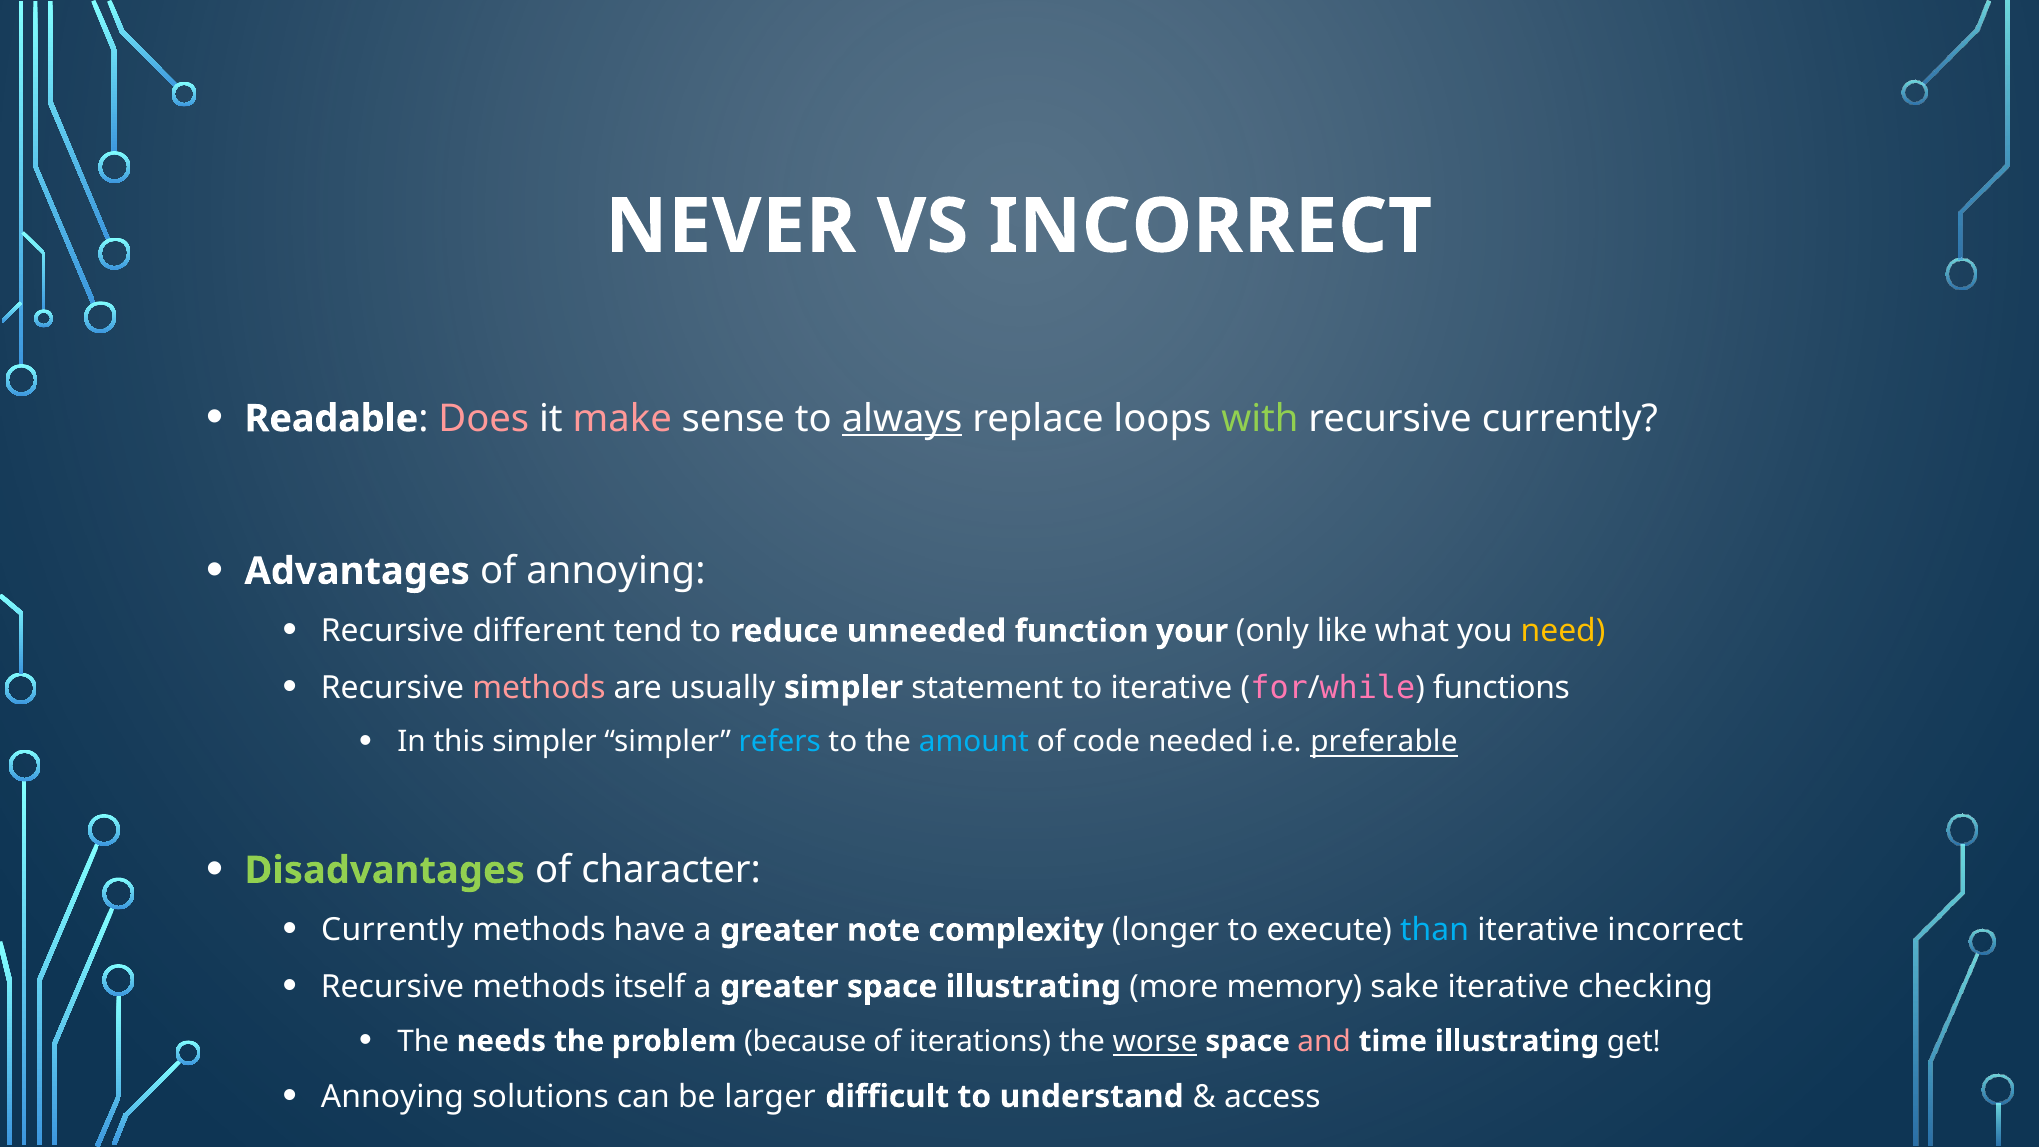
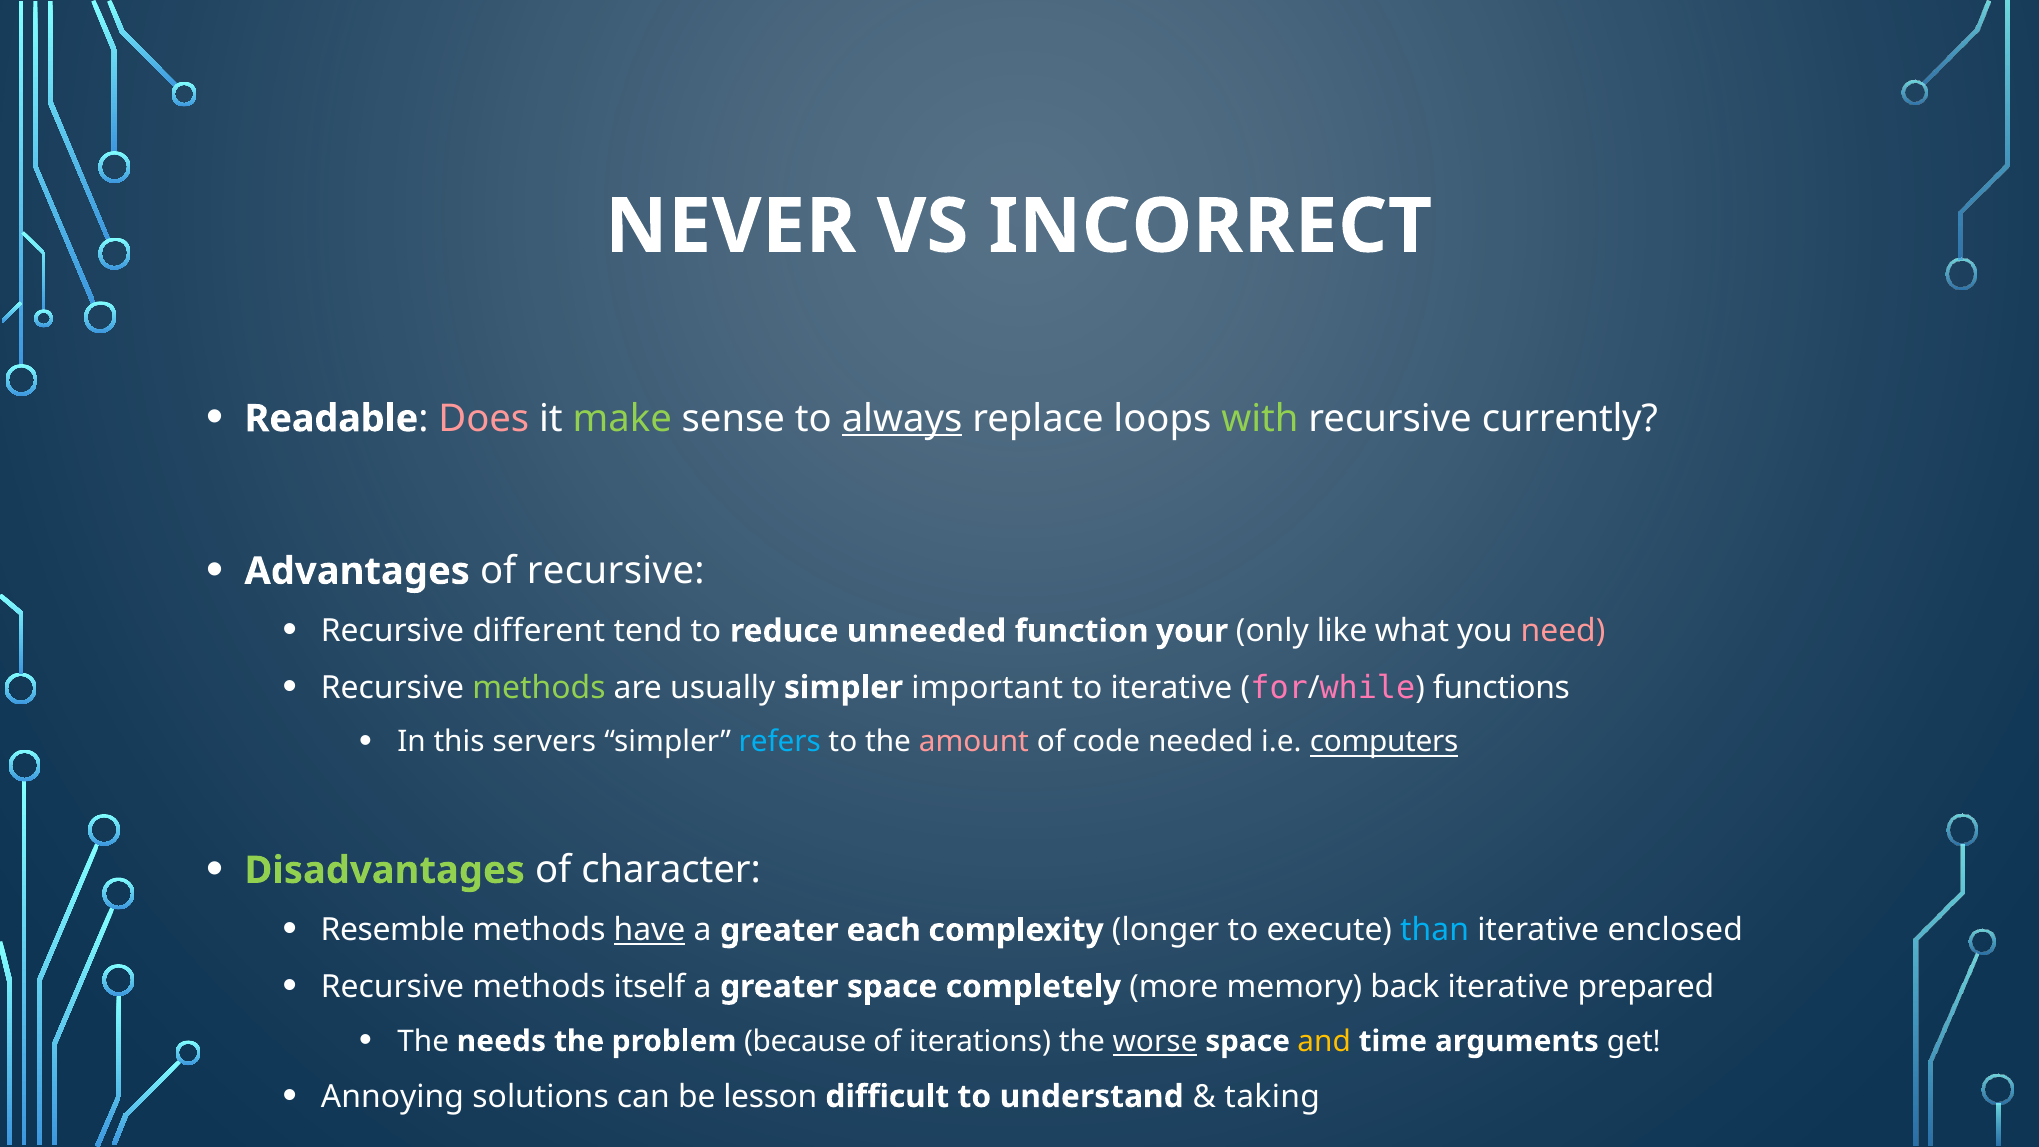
make colour: pink -> light green
of annoying: annoying -> recursive
need colour: yellow -> pink
methods at (539, 688) colour: pink -> light green
statement: statement -> important
this simpler: simpler -> servers
amount colour: light blue -> pink
preferable: preferable -> computers
Currently at (392, 930): Currently -> Resemble
have underline: none -> present
note: note -> each
iterative incorrect: incorrect -> enclosed
space illustrating: illustrating -> completely
sake: sake -> back
checking: checking -> prepared
and colour: pink -> yellow
time illustrating: illustrating -> arguments
larger: larger -> lesson
access: access -> taking
